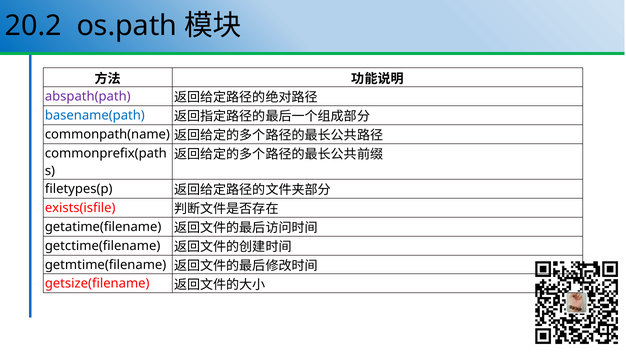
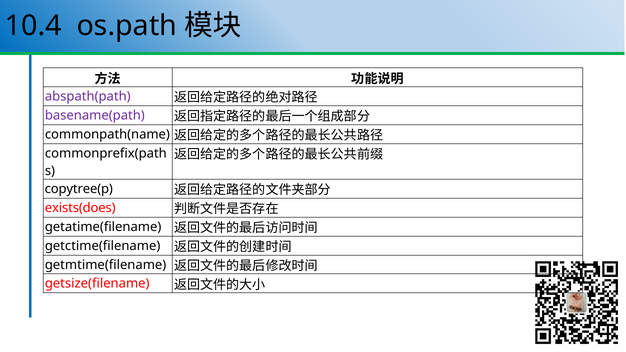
20.2: 20.2 -> 10.4
basename(path colour: blue -> purple
filetypes(p: filetypes(p -> copytree(p
exists(isfile: exists(isfile -> exists(does
